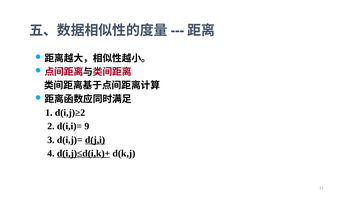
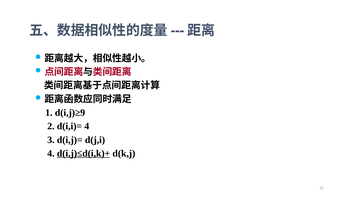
d(i,j)≥2: d(i,j)≥2 -> d(i,j)≥9
d(i,i)= 9: 9 -> 4
d(j,i underline: present -> none
